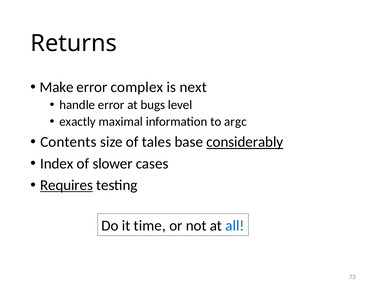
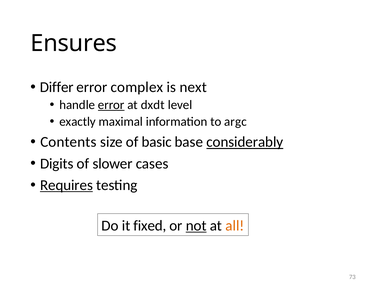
Returns: Returns -> Ensures
Make: Make -> Differ
error at (111, 105) underline: none -> present
bugs: bugs -> dxdt
tales: tales -> basic
Index: Index -> Digits
time: time -> fixed
not underline: none -> present
all colour: blue -> orange
